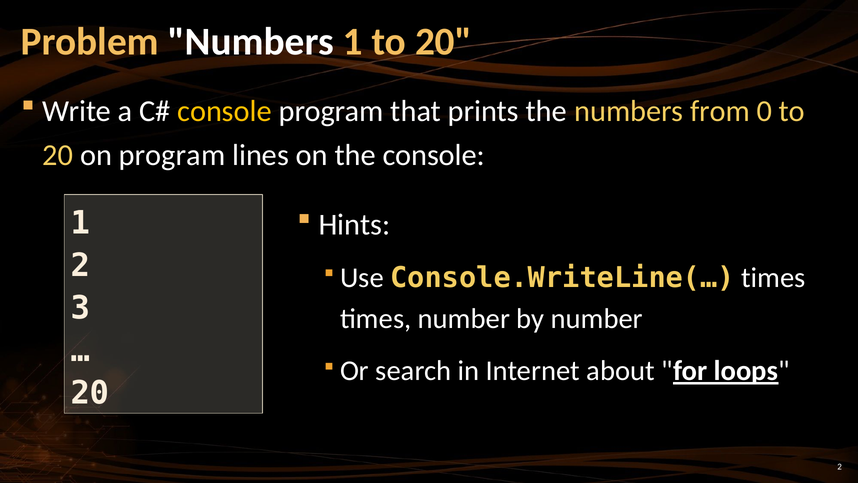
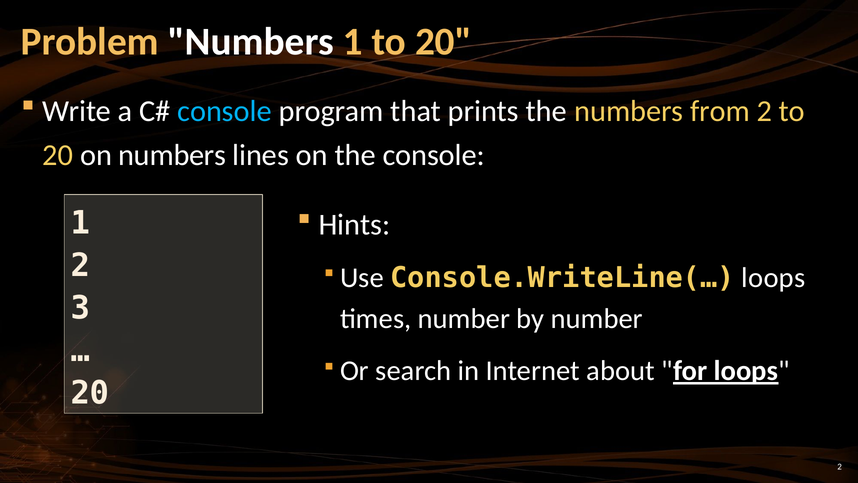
console at (225, 111) colour: yellow -> light blue
from 0: 0 -> 2
on program: program -> numbers
Console.WriteLine(… times: times -> loops
